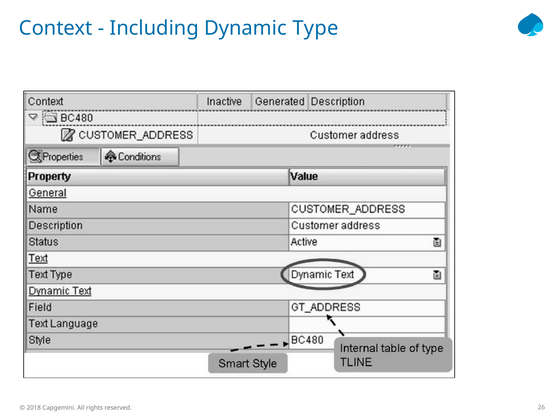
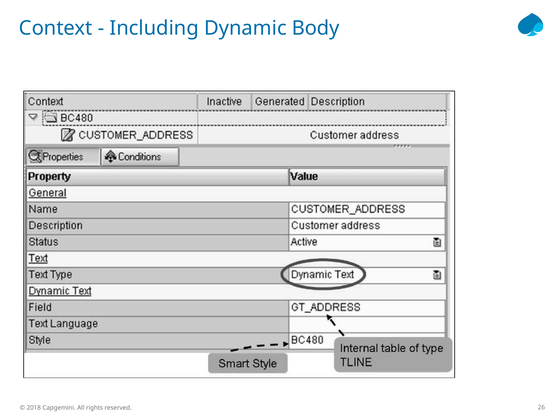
Type: Type -> Body
